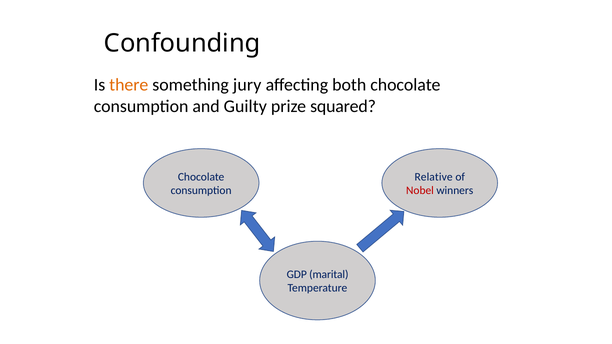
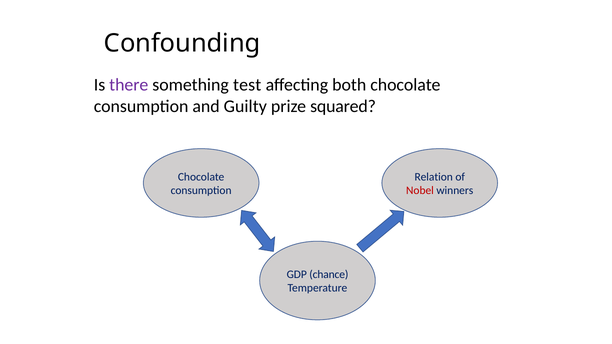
there colour: orange -> purple
jury: jury -> test
Relative: Relative -> Relation
marital: marital -> chance
